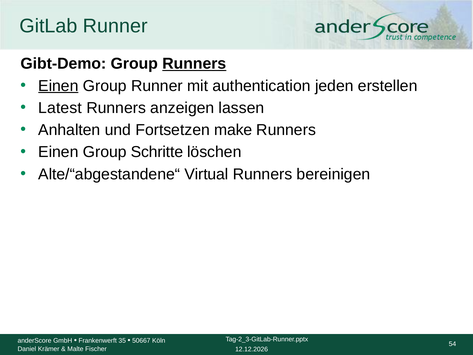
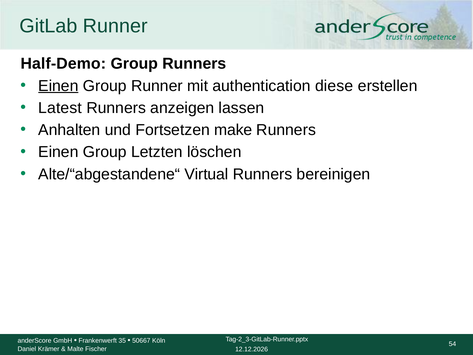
Gibt-Demo: Gibt-Demo -> Half-Demo
Runners at (194, 64) underline: present -> none
jeden: jeden -> diese
Schritte: Schritte -> Letzten
